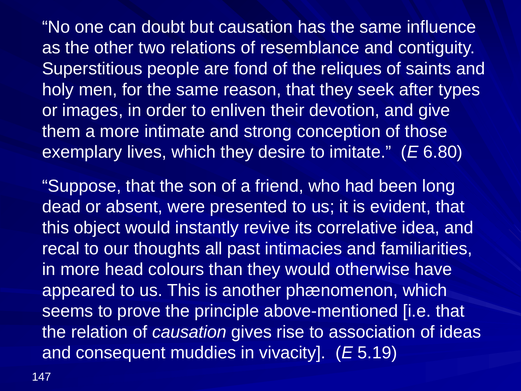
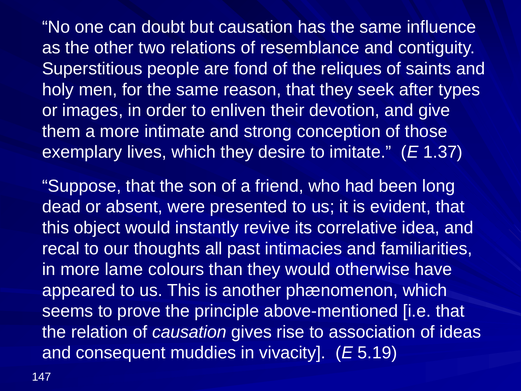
6.80: 6.80 -> 1.37
head: head -> lame
